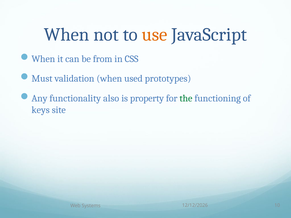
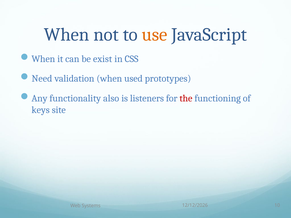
from: from -> exist
Must: Must -> Need
property: property -> listeners
the colour: green -> red
